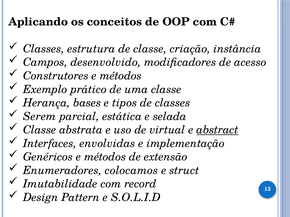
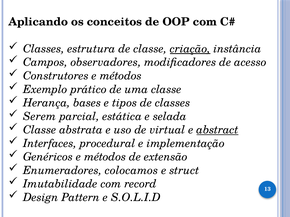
criação underline: none -> present
desenvolvido: desenvolvido -> observadores
envolvidas: envolvidas -> procedural
